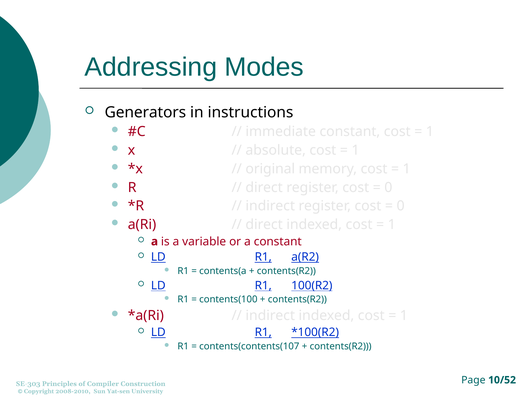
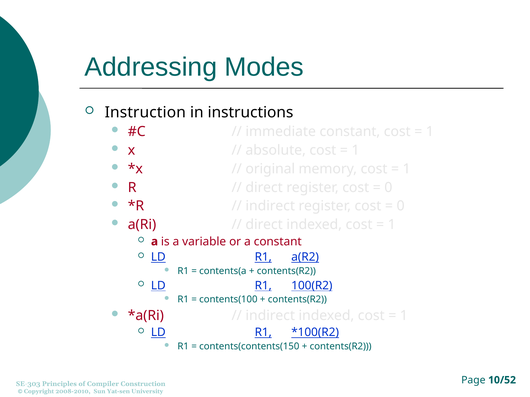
Generators: Generators -> Instruction
contents(contents(107: contents(contents(107 -> contents(contents(150
